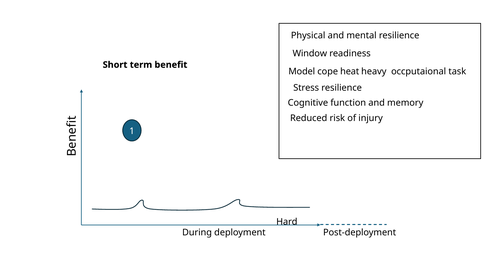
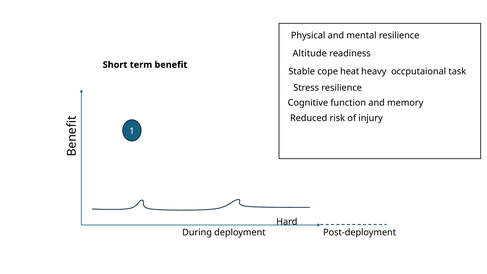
Window: Window -> Altitude
Model: Model -> Stable
